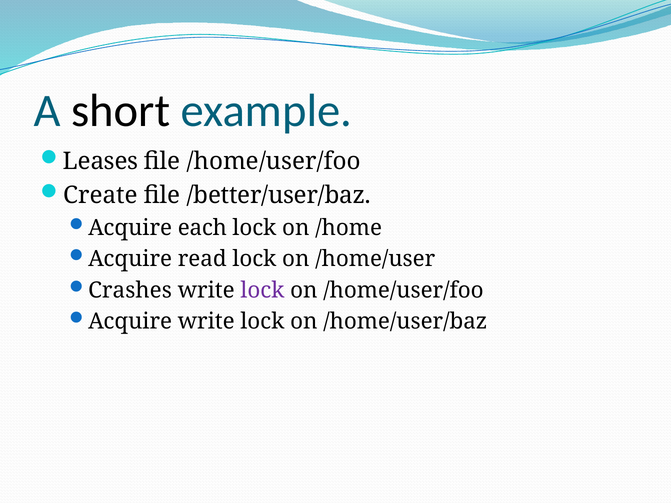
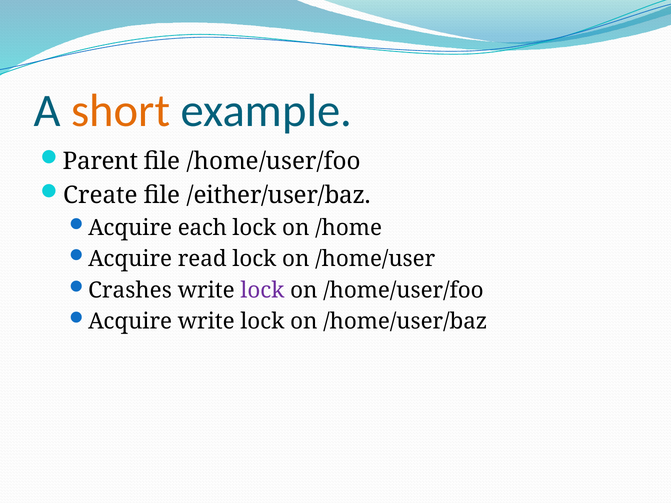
short colour: black -> orange
Leases: Leases -> Parent
/better/user/baz: /better/user/baz -> /either/user/baz
